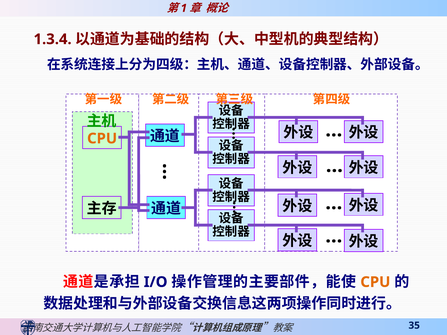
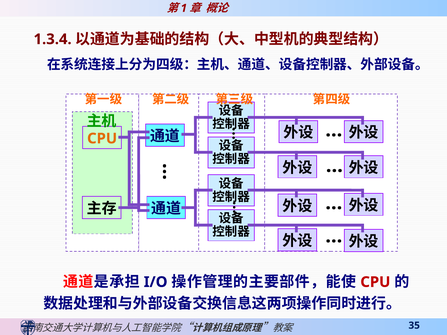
CPU at (375, 282) colour: orange -> red
